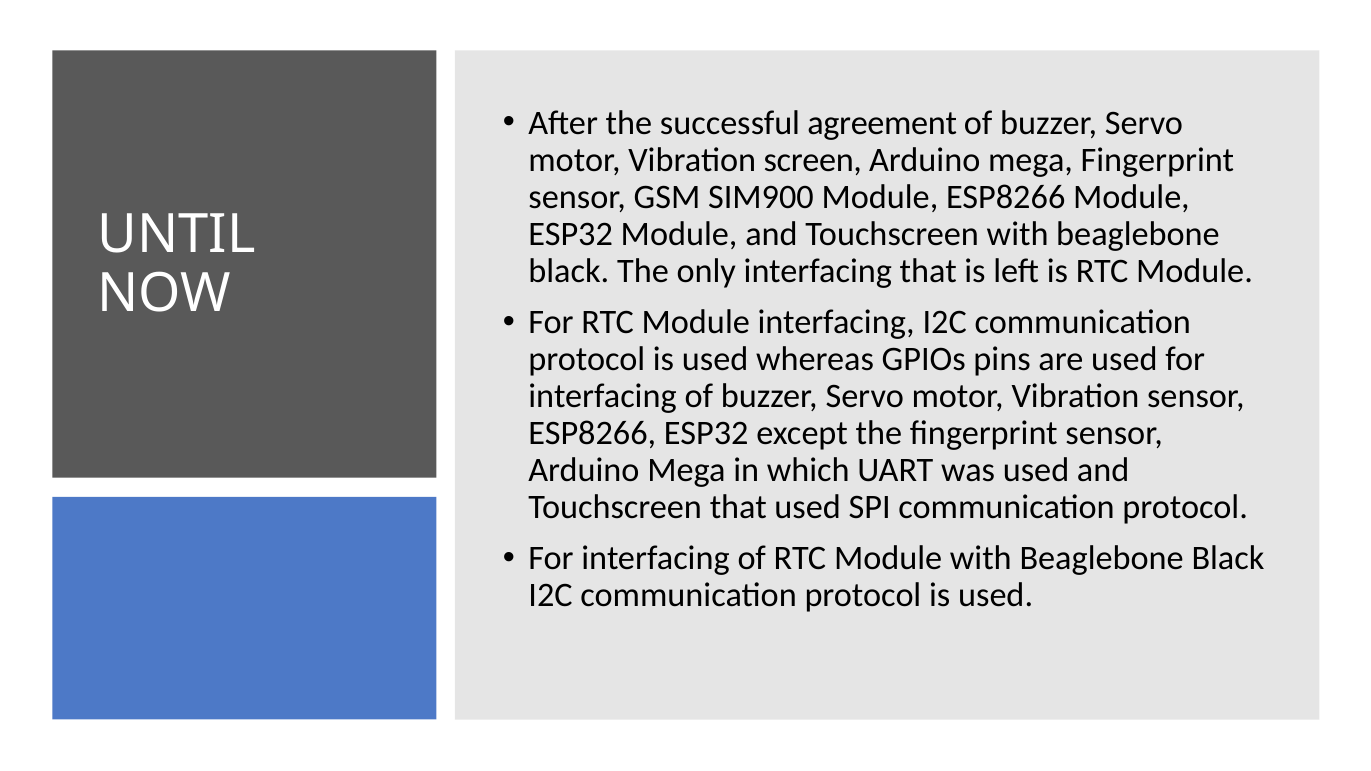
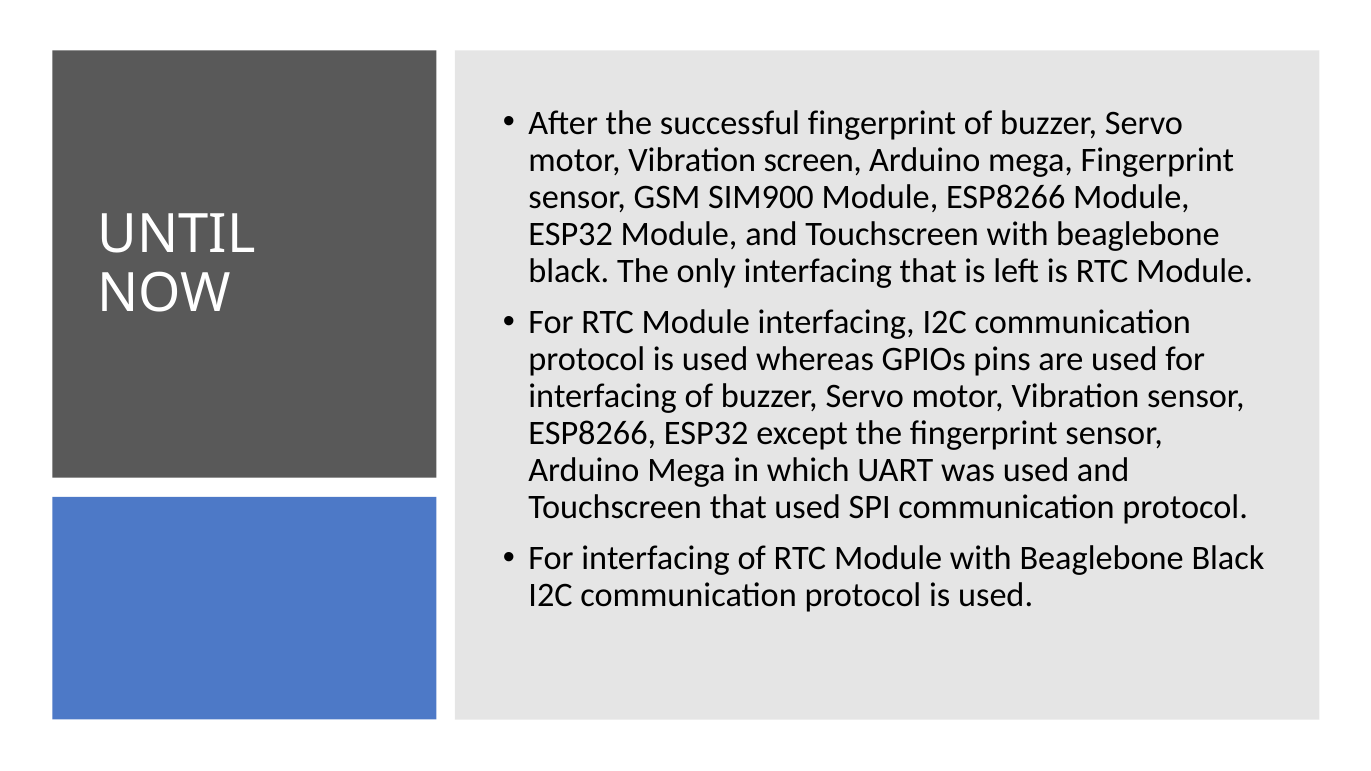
successful agreement: agreement -> fingerprint
